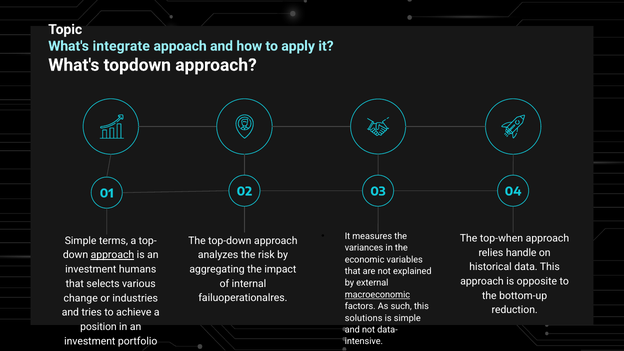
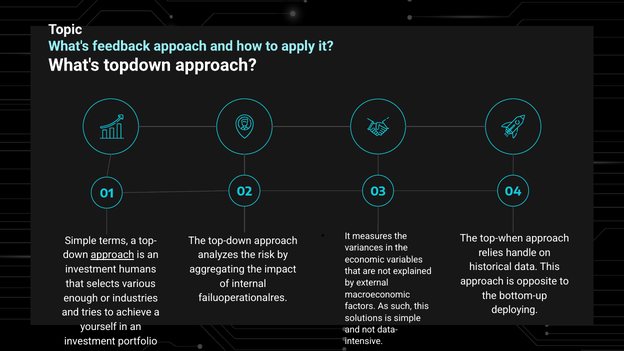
integrate: integrate -> feedback
macroeconomic underline: present -> none
change: change -> enough
reduction: reduction -> deploying
position: position -> yourself
